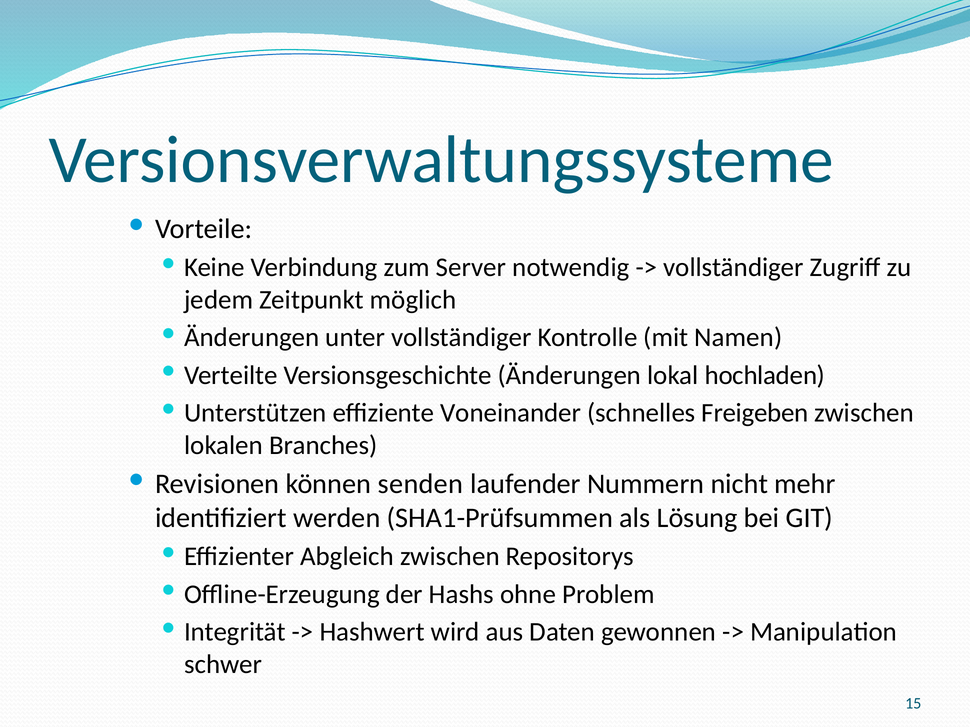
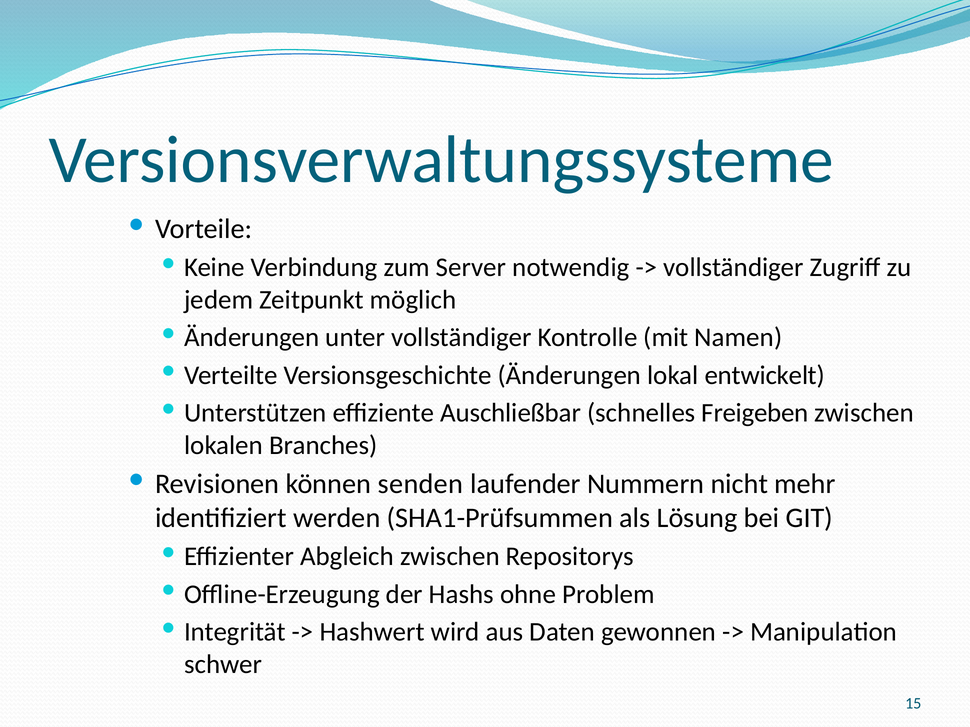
hochladen: hochladen -> entwickelt
Voneinander: Voneinander -> Auschließbar
